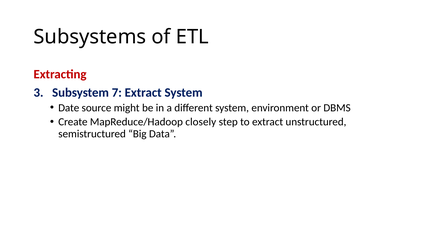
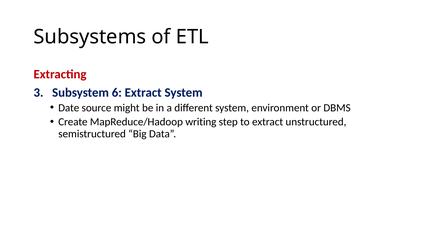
7: 7 -> 6
closely: closely -> writing
